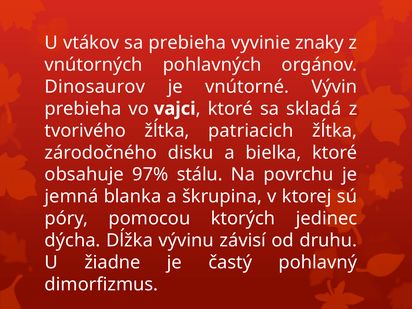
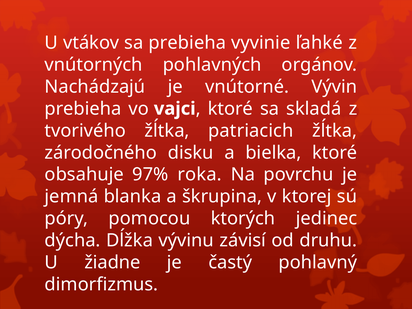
znaky: znaky -> ľahké
Dinosaurov: Dinosaurov -> Nachádzajú
stálu: stálu -> roka
